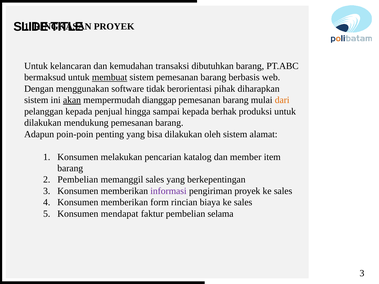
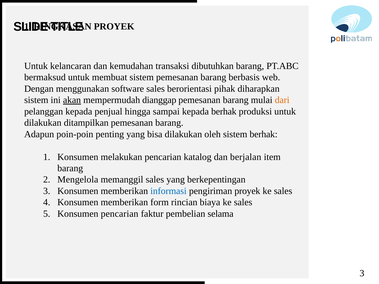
membuat underline: present -> none
software tidak: tidak -> sales
mendukung: mendukung -> ditampilkan
sistem alamat: alamat -> berhak
member: member -> berjalan
Pembelian at (78, 180): Pembelian -> Mengelola
informasi colour: purple -> blue
Konsumen mendapat: mendapat -> pencarian
